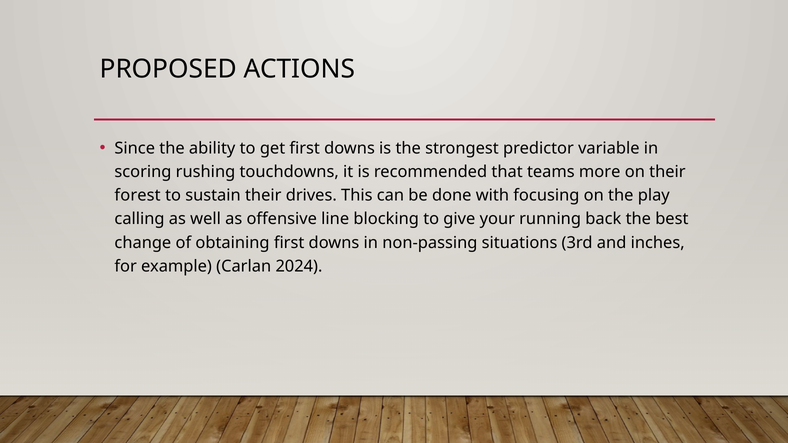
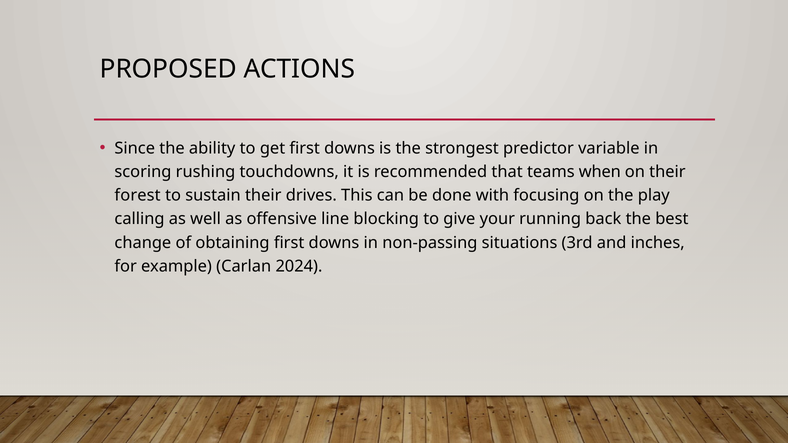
more: more -> when
